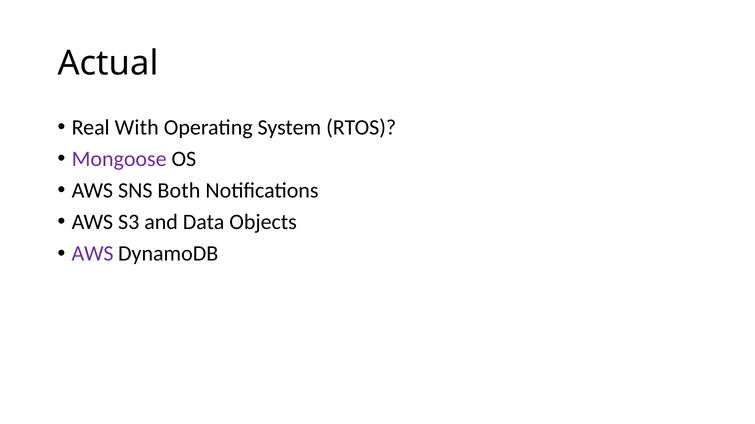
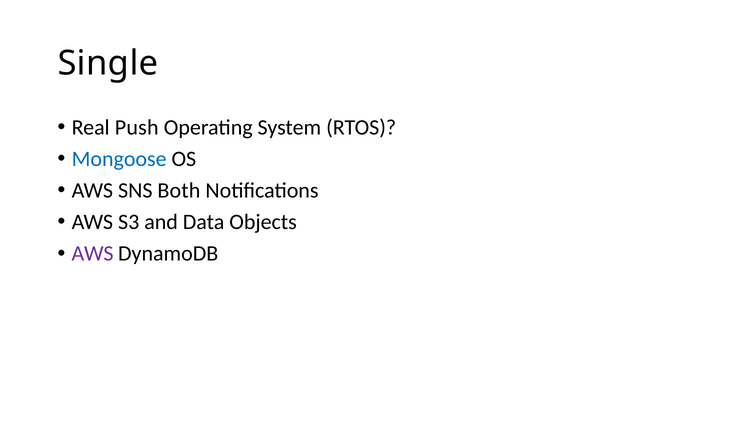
Actual: Actual -> Single
With: With -> Push
Mongoose colour: purple -> blue
